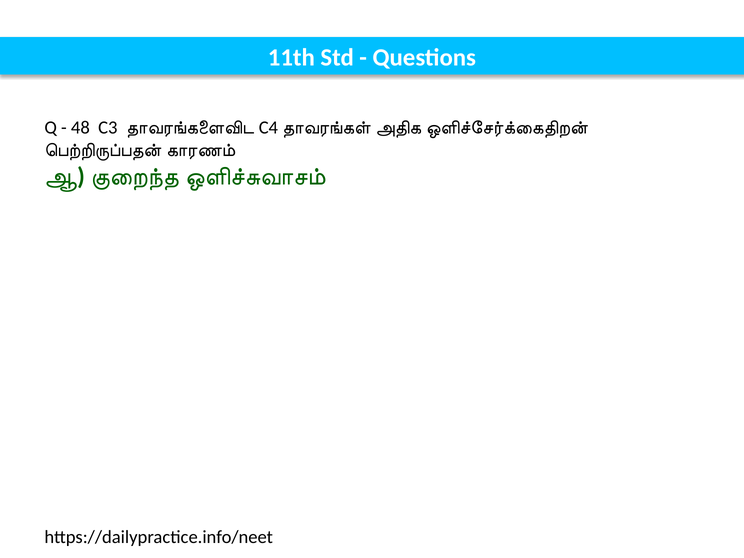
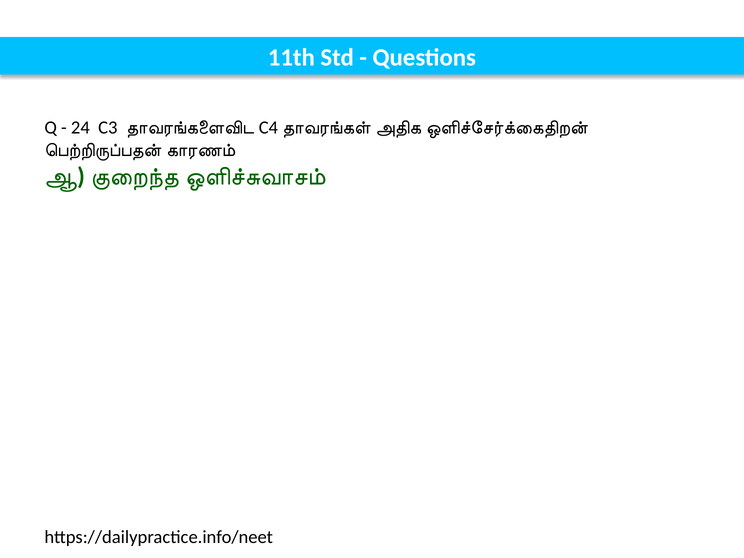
48: 48 -> 24
